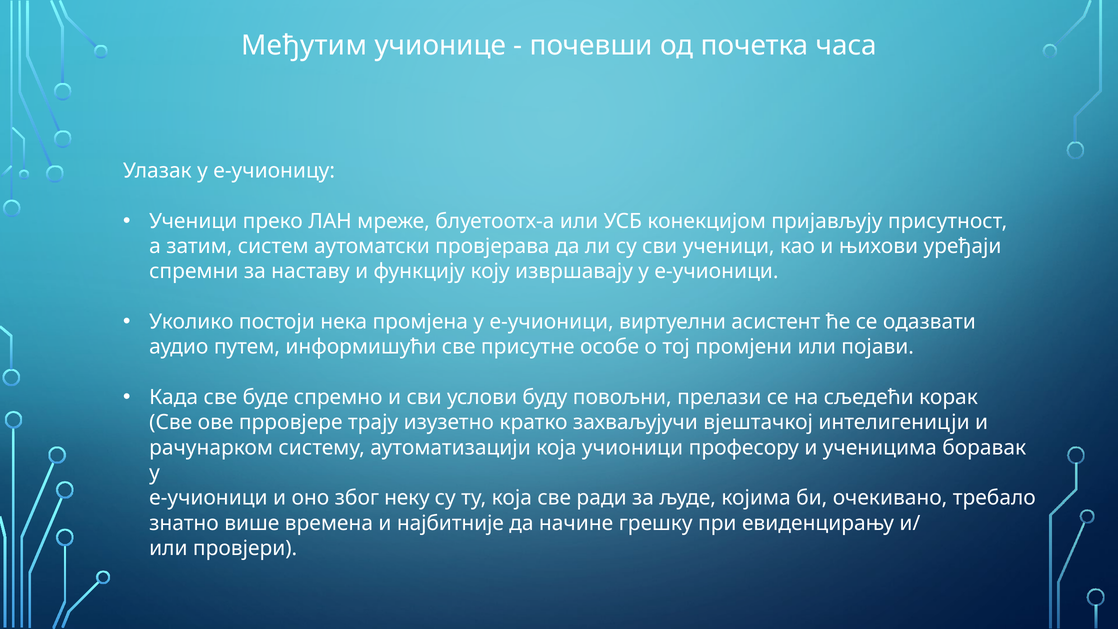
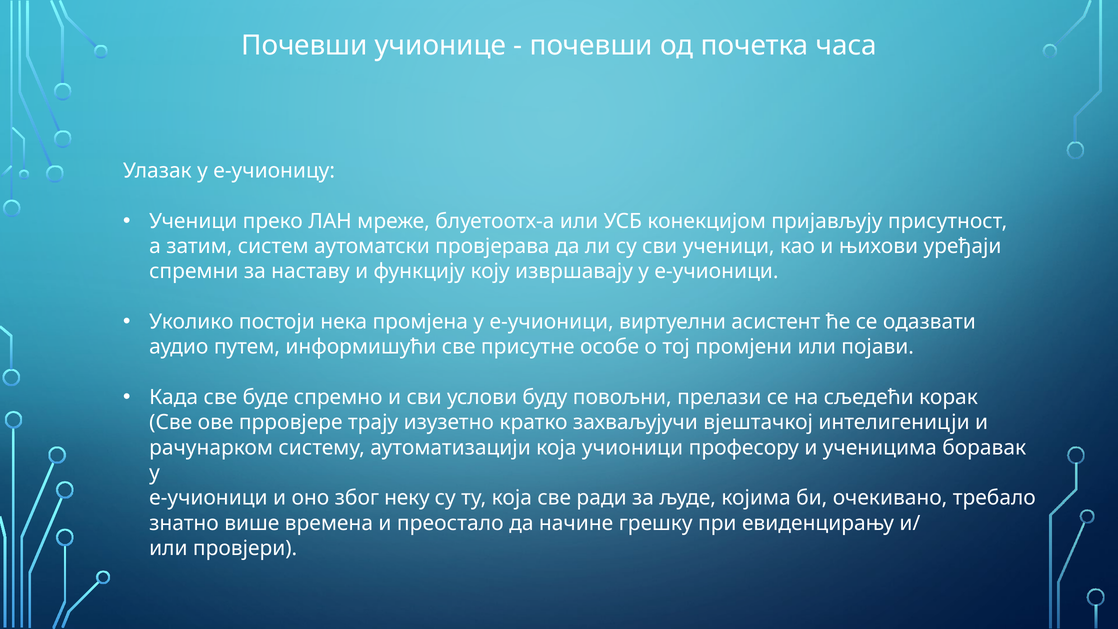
Међутим at (304, 46): Међутим -> Почевши
најбитније: најбитније -> преостало
